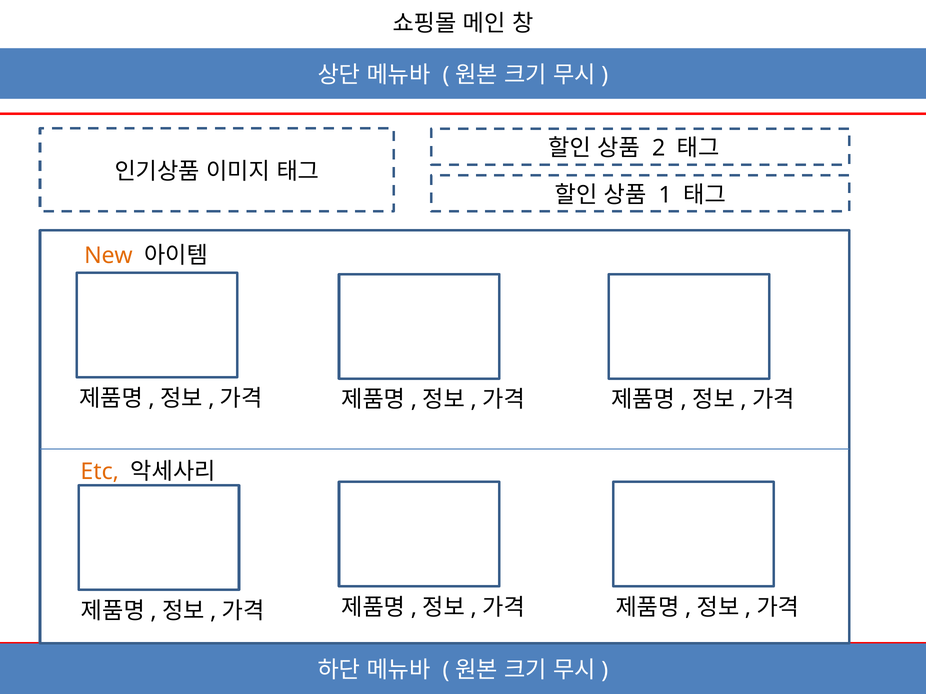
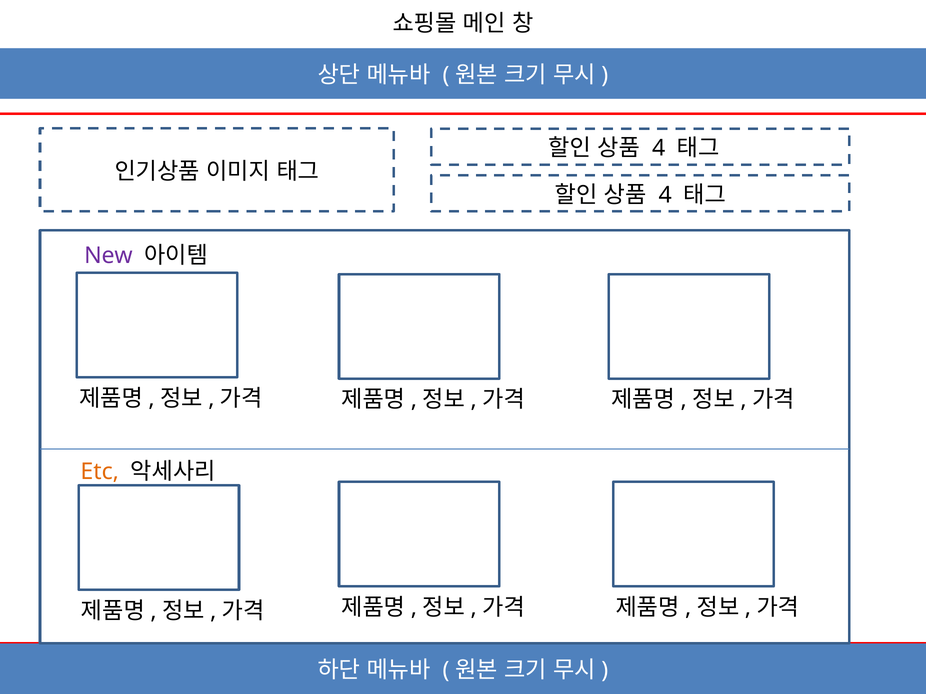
2 at (659, 148): 2 -> 4
1 at (665, 195): 1 -> 4
New colour: orange -> purple
